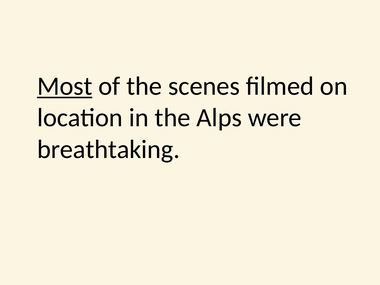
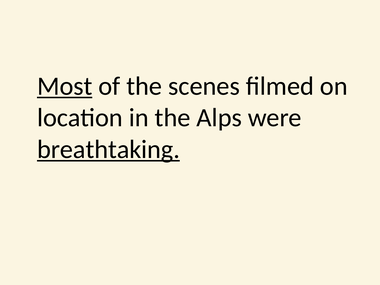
breathtaking underline: none -> present
